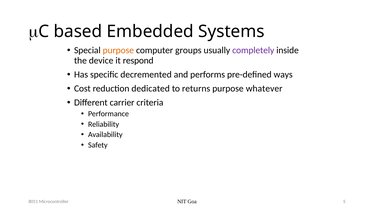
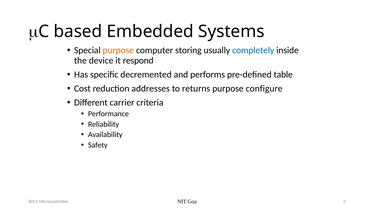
groups: groups -> storing
completely colour: purple -> blue
ways: ways -> table
dedicated: dedicated -> addresses
whatever: whatever -> configure
